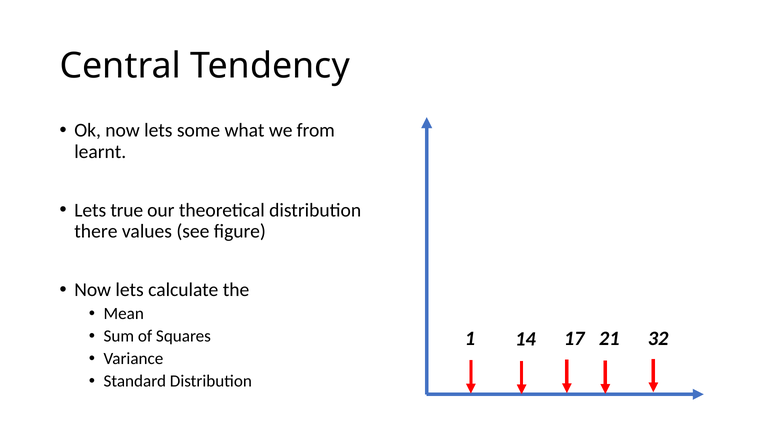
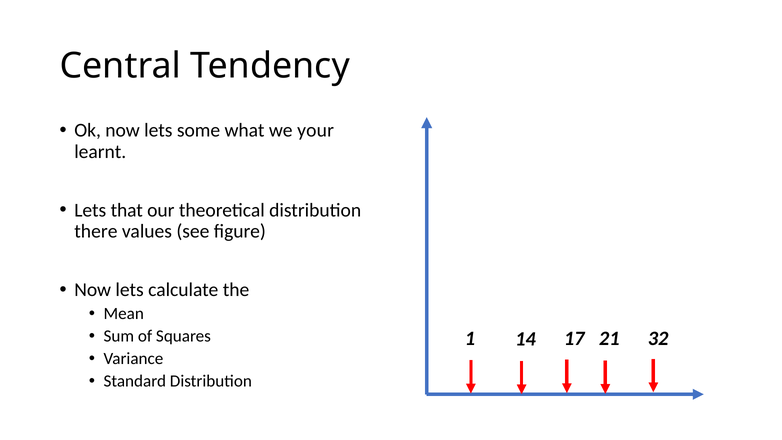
from: from -> your
true: true -> that
